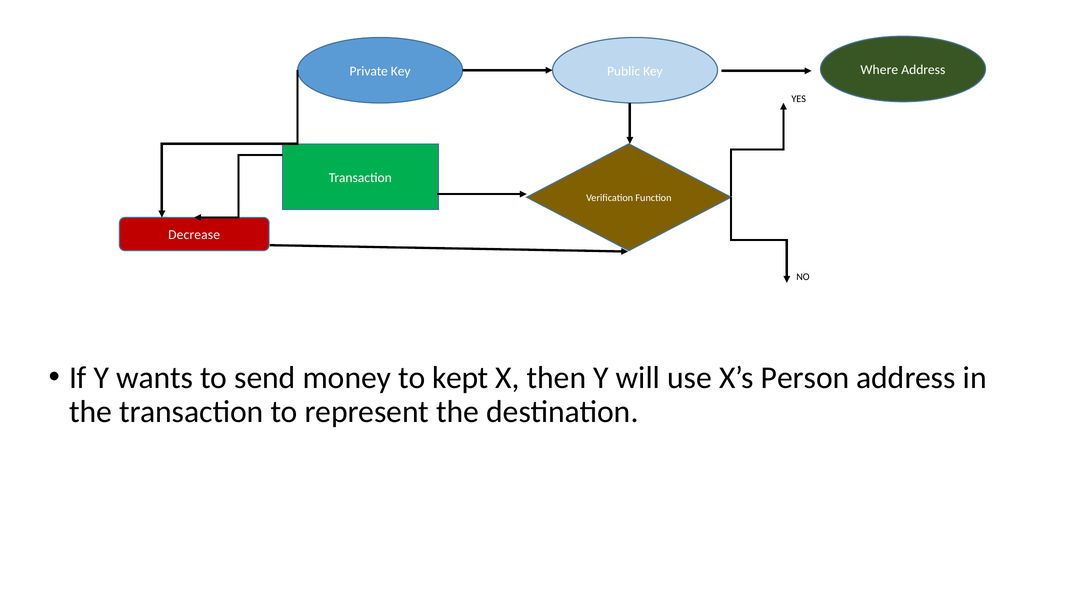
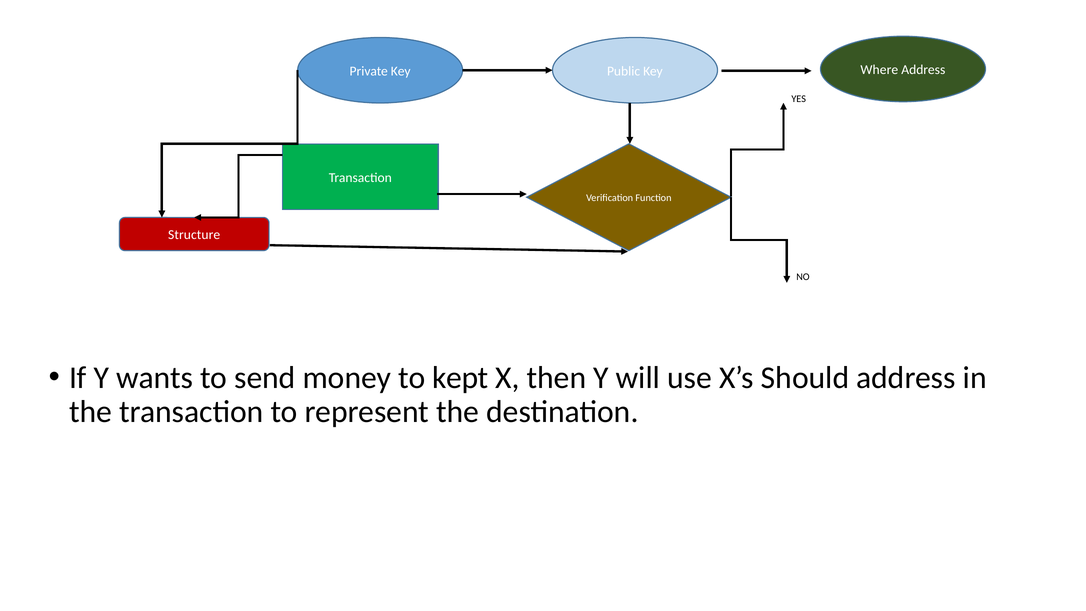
Decrease: Decrease -> Structure
Person: Person -> Should
